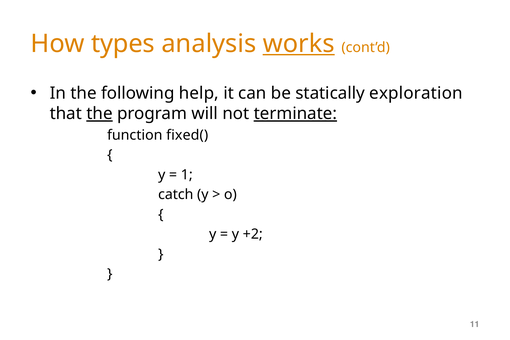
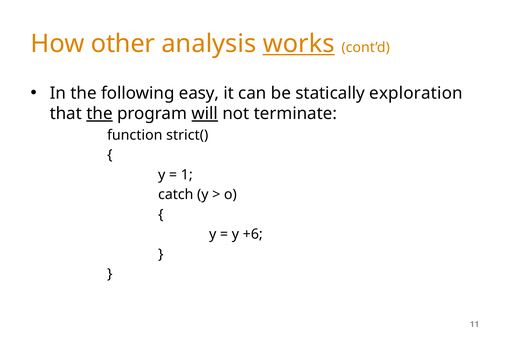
types: types -> other
help: help -> easy
will underline: none -> present
terminate underline: present -> none
fixed(: fixed( -> strict(
+2: +2 -> +6
